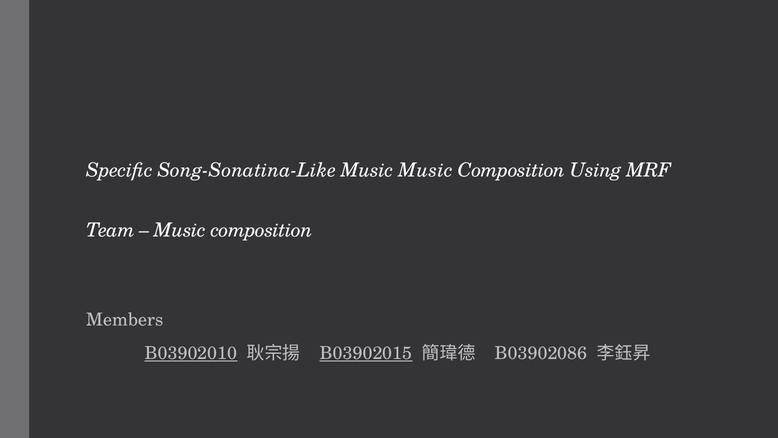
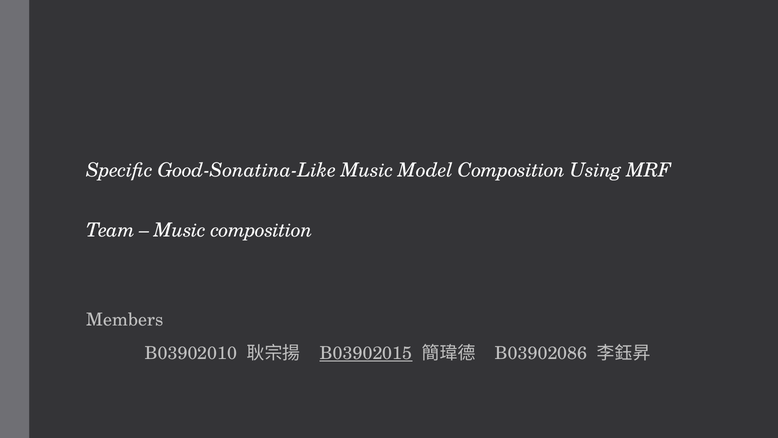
Song-Sonatina-Like: Song-Sonatina-Like -> Good-Sonatina-Like
Music Music: Music -> Model
B03902010 underline: present -> none
